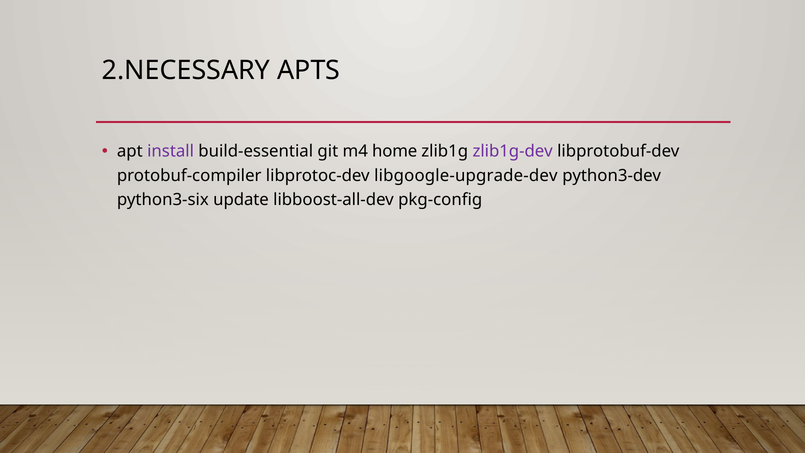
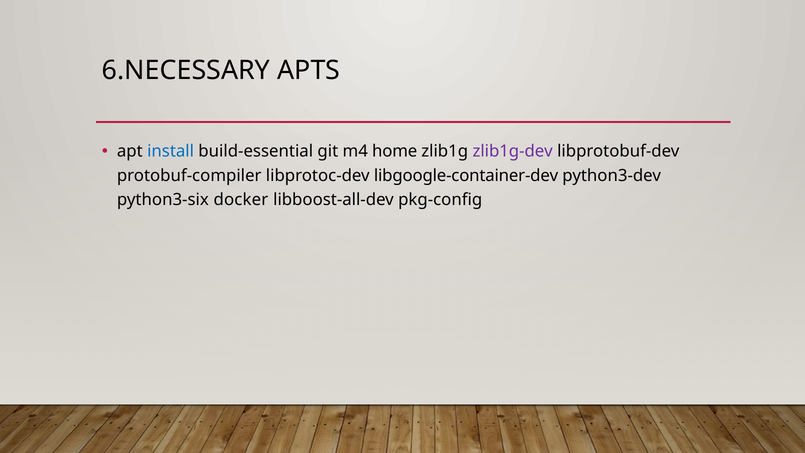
2.NECESSARY: 2.NECESSARY -> 6.NECESSARY
install colour: purple -> blue
libgoogle-upgrade-dev: libgoogle-upgrade-dev -> libgoogle-container-dev
update: update -> docker
